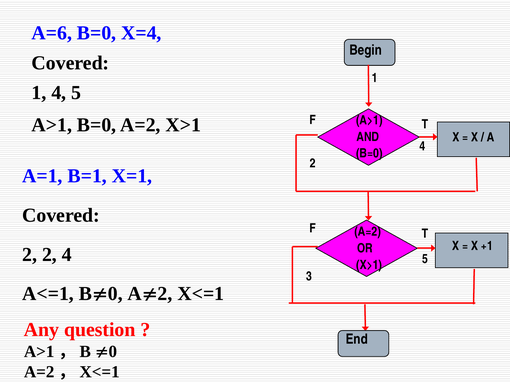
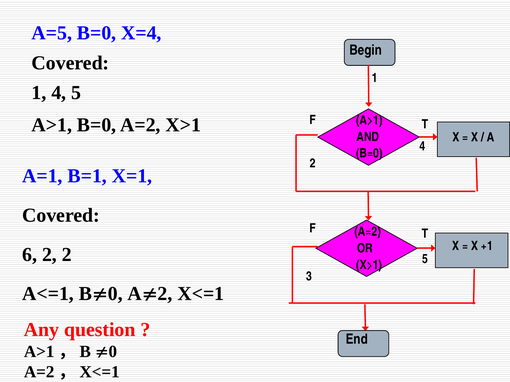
A=6: A=6 -> A=5
2 at (30, 255): 2 -> 6
2 4: 4 -> 2
